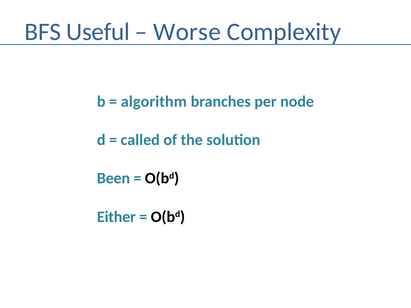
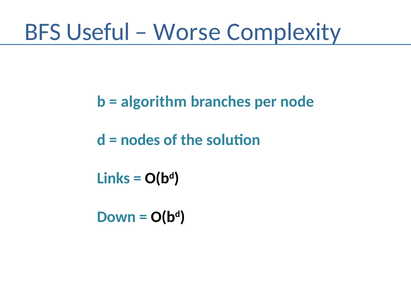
called: called -> nodes
Been: Been -> Links
Either: Either -> Down
